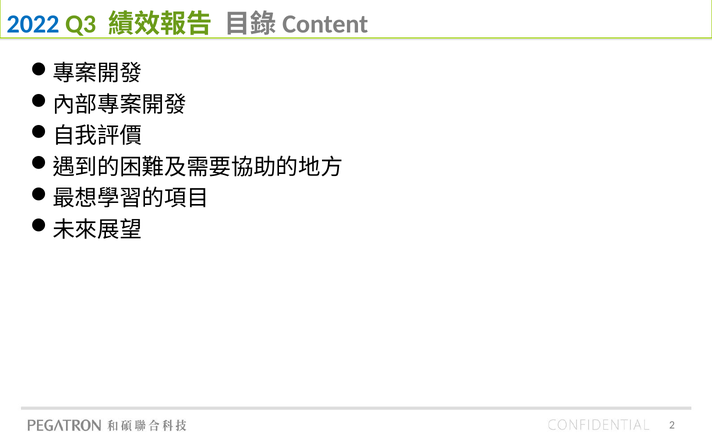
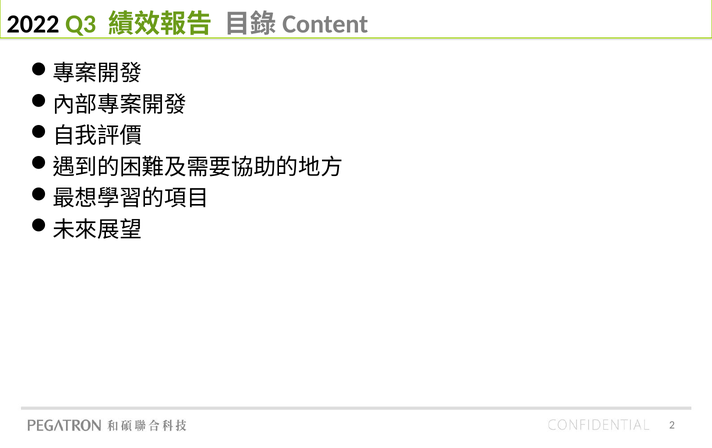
2022 colour: blue -> black
